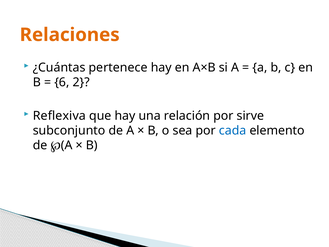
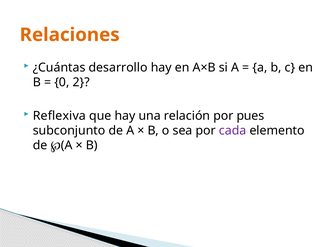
pertenece: pertenece -> desarrollo
6: 6 -> 0
sirve: sirve -> pues
cada colour: blue -> purple
